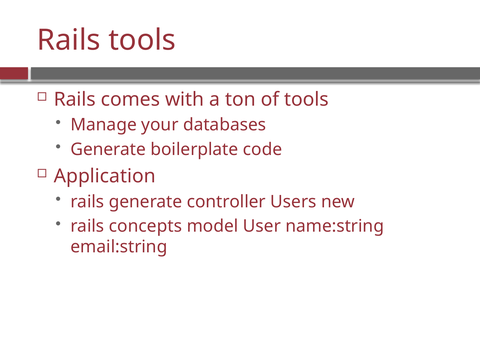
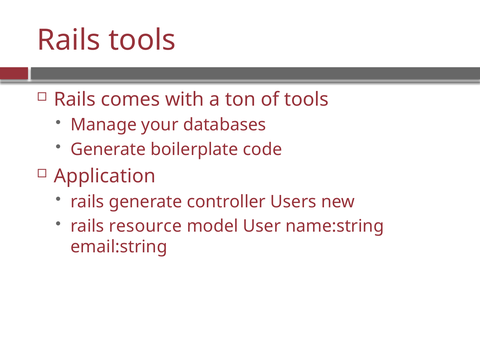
concepts: concepts -> resource
